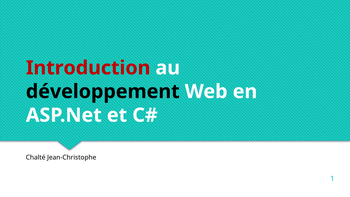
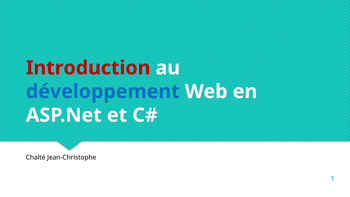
développement colour: black -> blue
